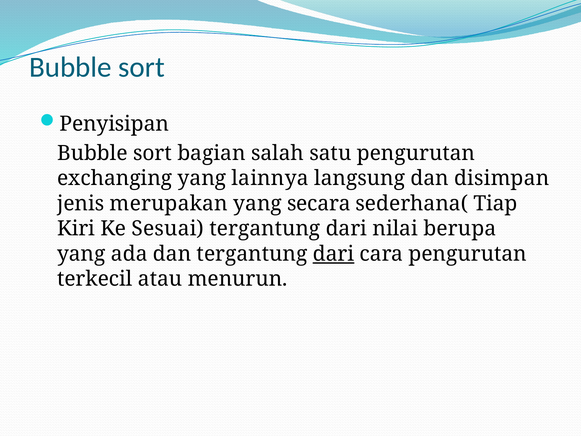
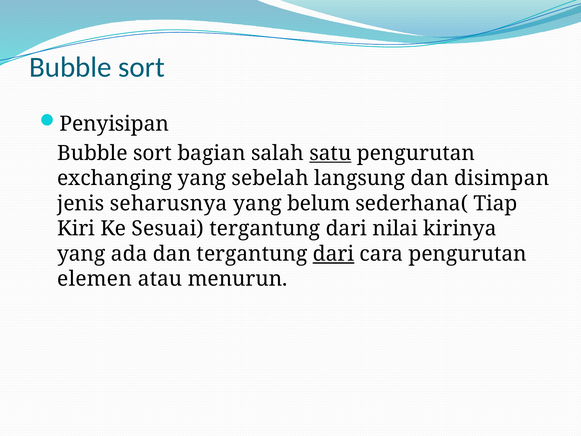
satu underline: none -> present
lainnya: lainnya -> sebelah
merupakan: merupakan -> seharusnya
secara: secara -> belum
berupa: berupa -> kirinya
terkecil: terkecil -> elemen
